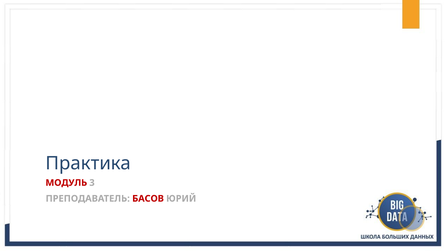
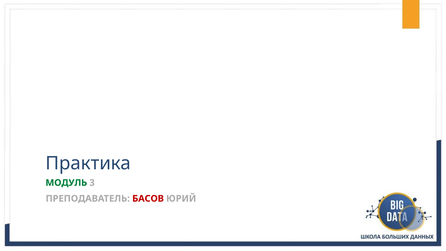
МОДУЛЬ colour: red -> green
